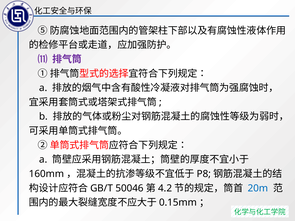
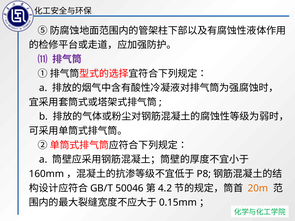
20m colour: blue -> orange
